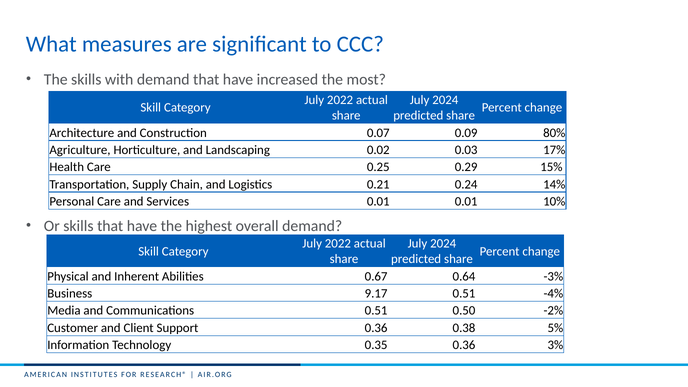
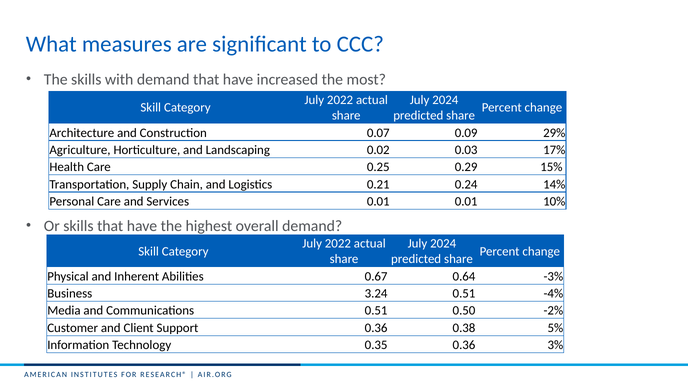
80%: 80% -> 29%
9.17: 9.17 -> 3.24
